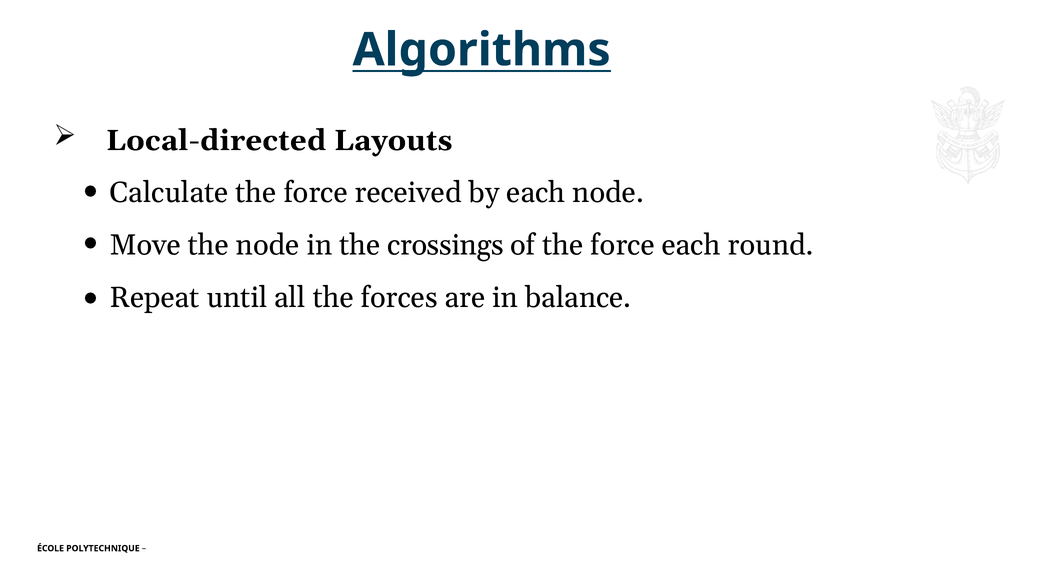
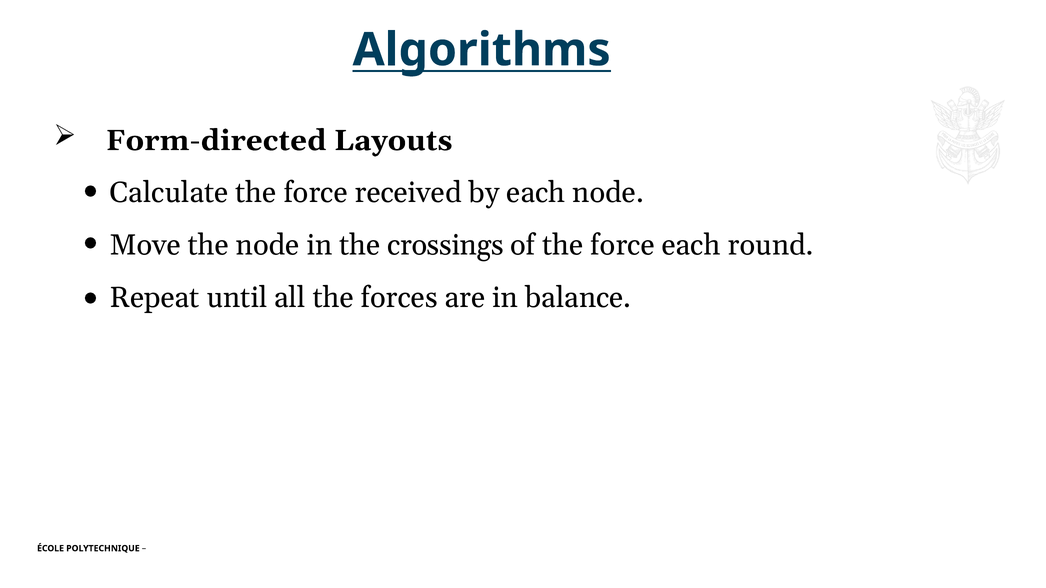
Local-directed: Local-directed -> Form-directed
